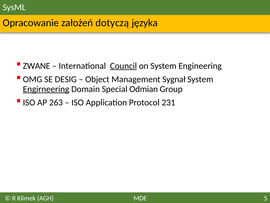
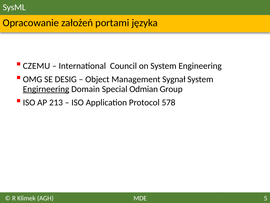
dotyczą: dotyczą -> portami
ZWANE: ZWANE -> CZEMU
Council underline: present -> none
263: 263 -> 213
231: 231 -> 578
